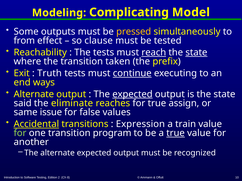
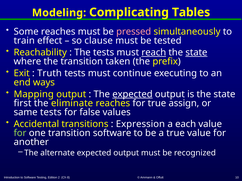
Model: Model -> Tables
Some outputs: outputs -> reaches
pressed colour: yellow -> pink
from: from -> train
continue underline: present -> none
Alternate at (34, 94): Alternate -> Mapping
said: said -> first
same issue: issue -> tests
Accidental underline: present -> none
train: train -> each
transition program: program -> software
true at (176, 133) underline: present -> none
